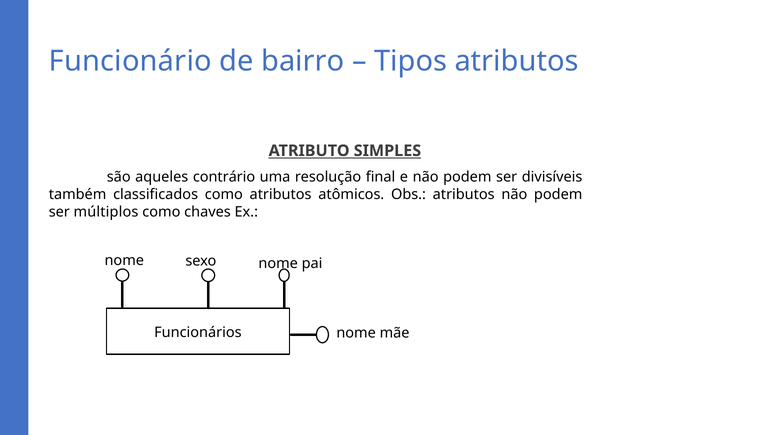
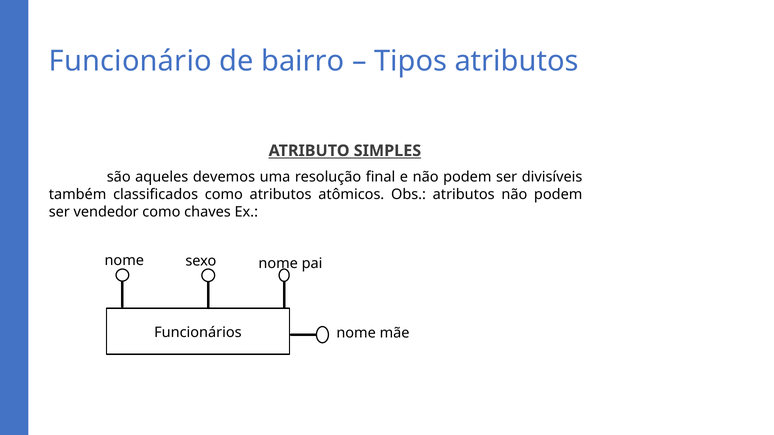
contrário: contrário -> devemos
múltiplos: múltiplos -> vendedor
